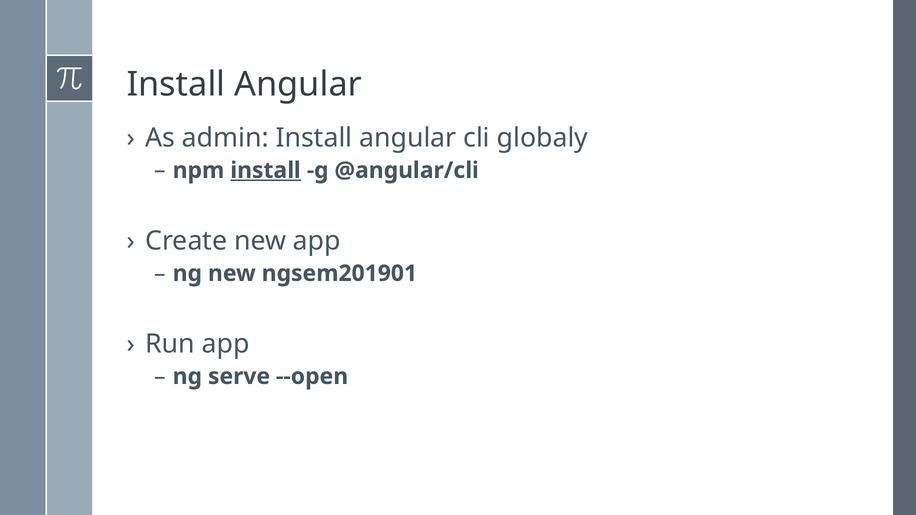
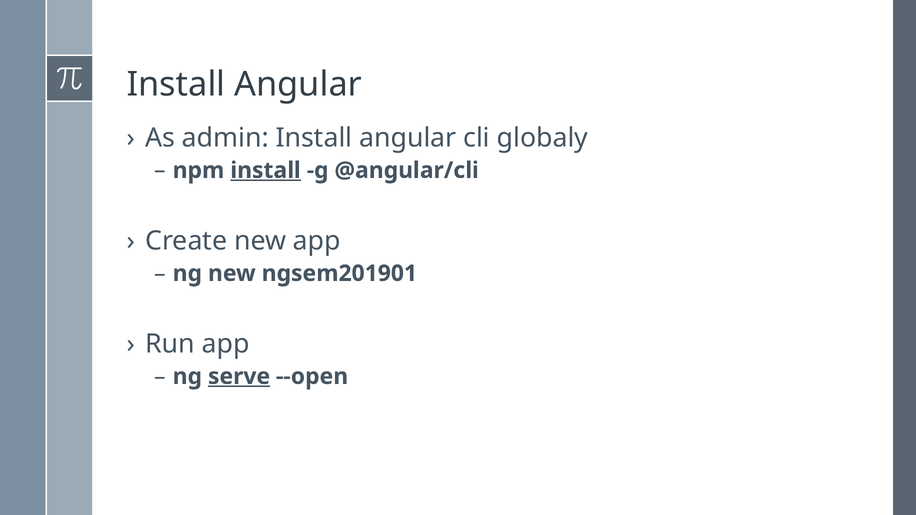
serve underline: none -> present
